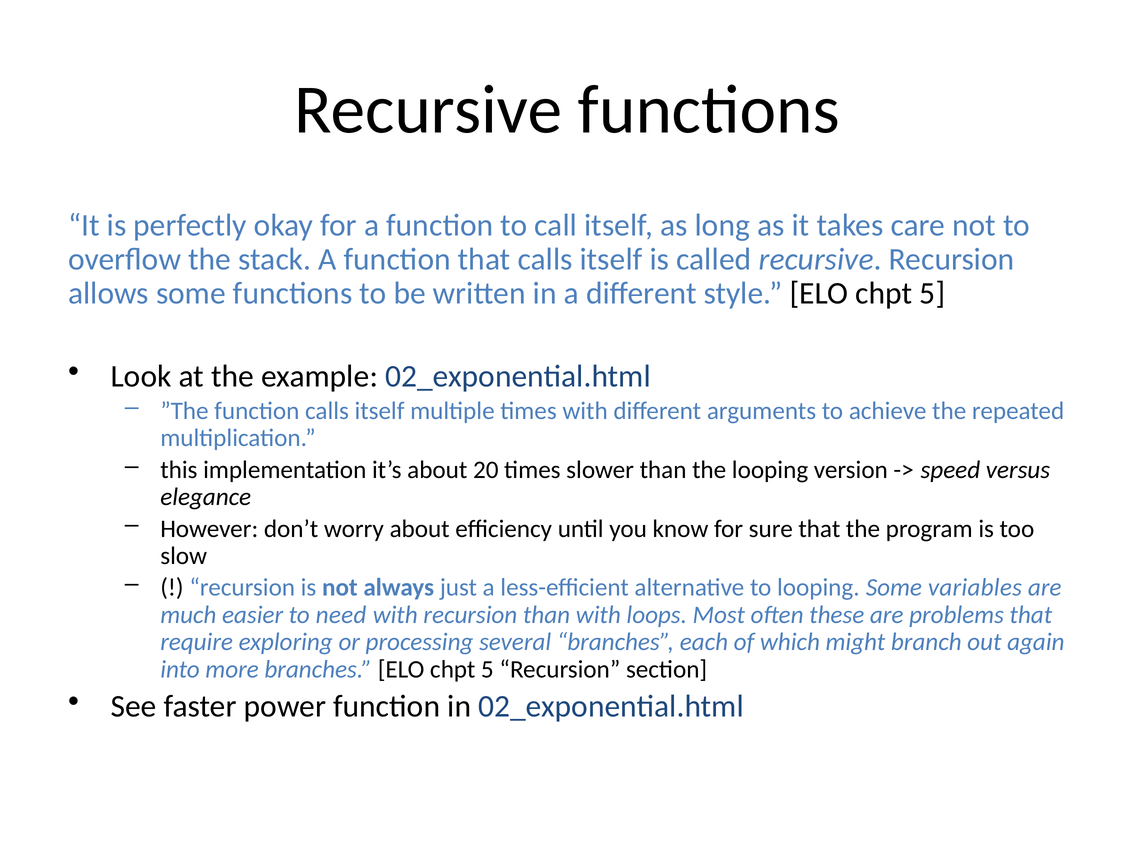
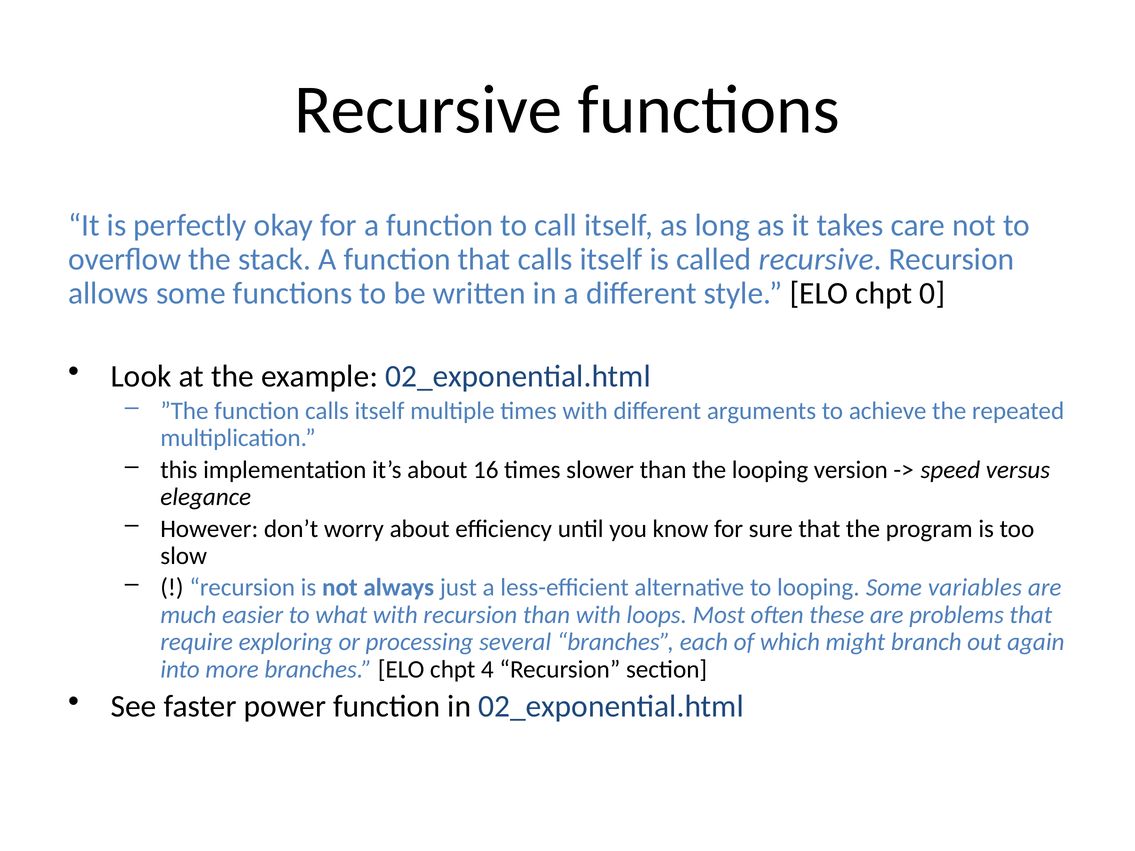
style ELO chpt 5: 5 -> 0
20: 20 -> 16
need: need -> what
branches ELO chpt 5: 5 -> 4
